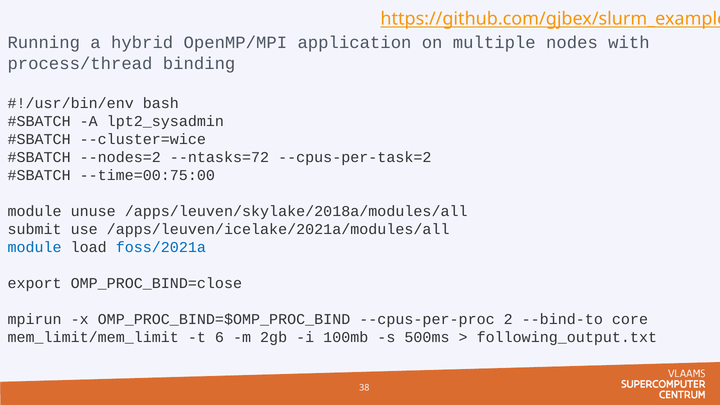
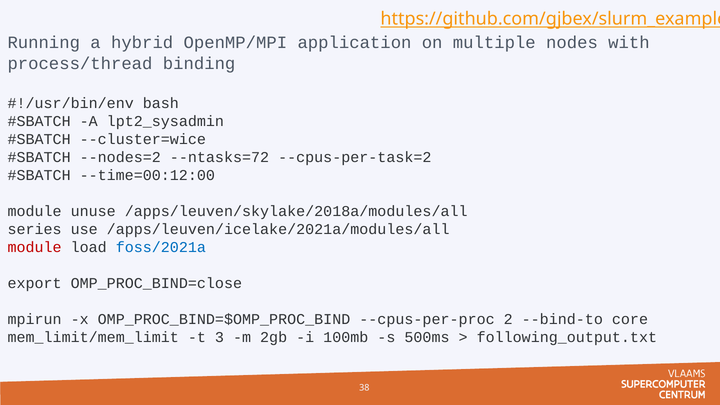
--time=00:75:00: --time=00:75:00 -> --time=00:12:00
submit: submit -> series
module at (35, 247) colour: blue -> red
6: 6 -> 3
